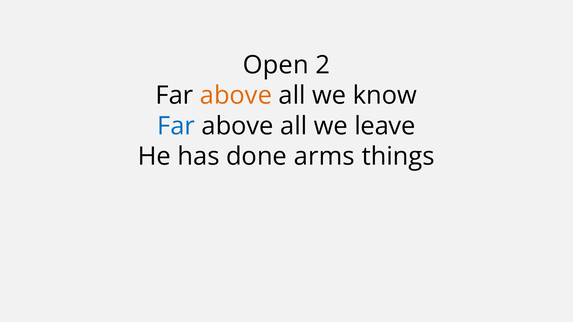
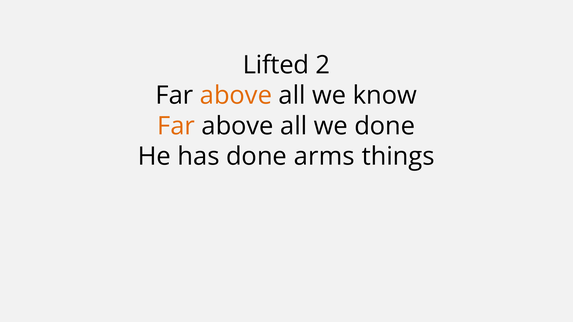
Open: Open -> Lifted
Far at (176, 126) colour: blue -> orange
we leave: leave -> done
